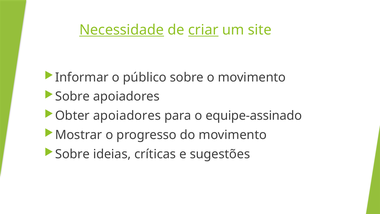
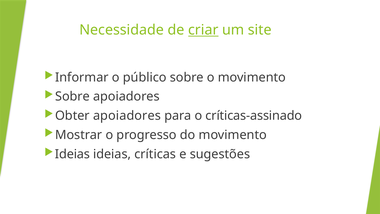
Necessidade underline: present -> none
equipe-assinado: equipe-assinado -> críticas-assinado
Sobre at (72, 154): Sobre -> Ideias
